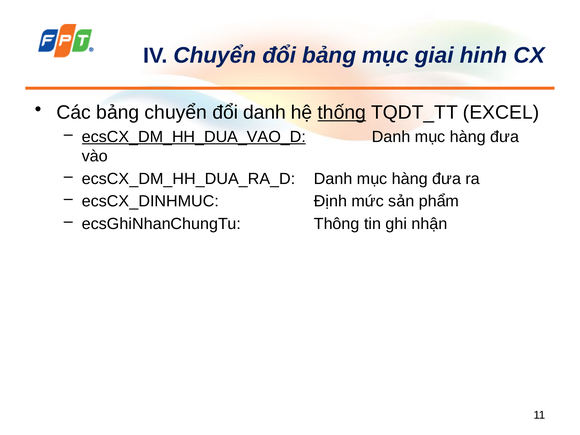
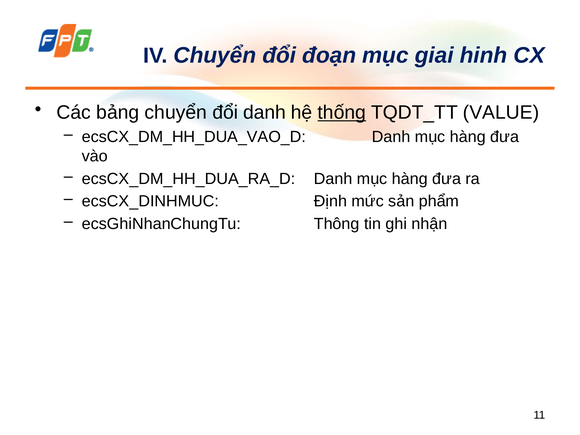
đổi bảng: bảng -> đoạn
EXCEL: EXCEL -> VALUE
ecsCX_DM_HH_DUA_VAO_D underline: present -> none
